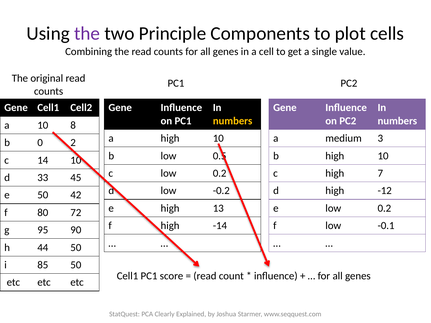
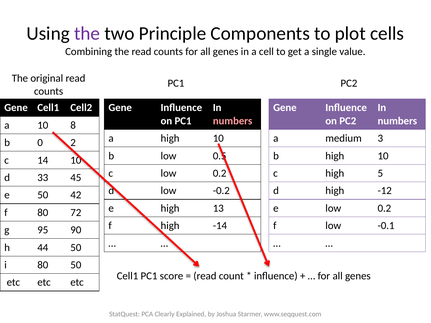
numbers at (233, 121) colour: yellow -> pink
7: 7 -> 5
i 85: 85 -> 80
